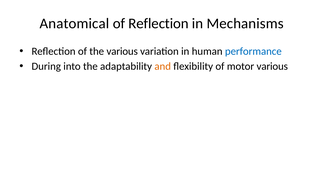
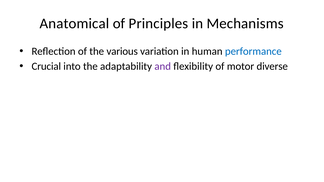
of Reflection: Reflection -> Principles
During: During -> Crucial
and colour: orange -> purple
motor various: various -> diverse
